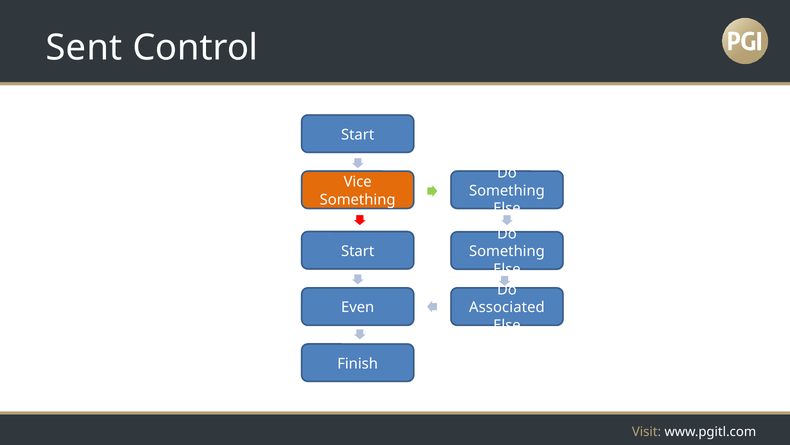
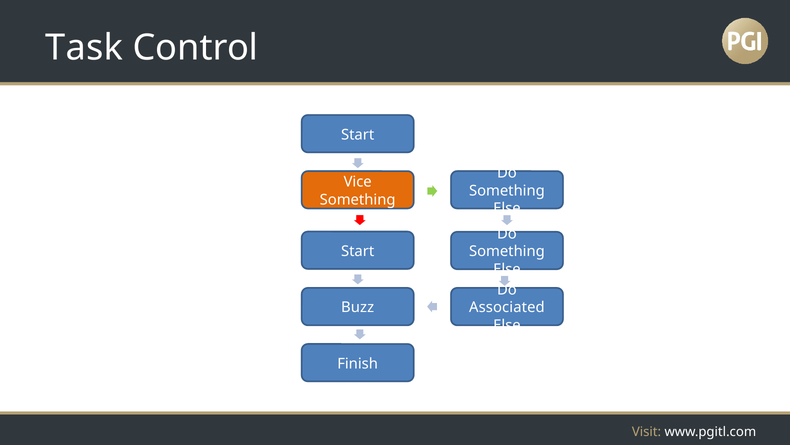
Sent: Sent -> Task
Even: Even -> Buzz
